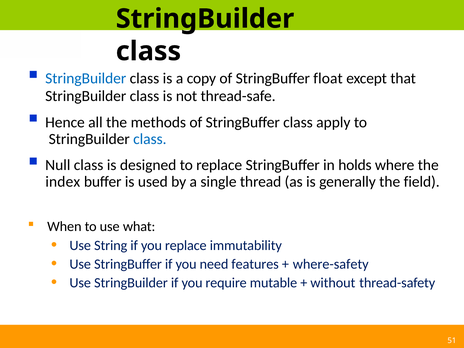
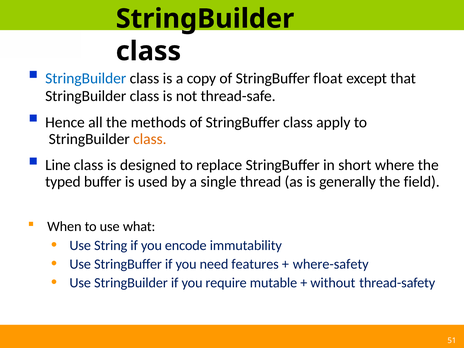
class at (150, 139) colour: blue -> orange
Null: Null -> Line
holds: holds -> short
index: index -> typed
you replace: replace -> encode
